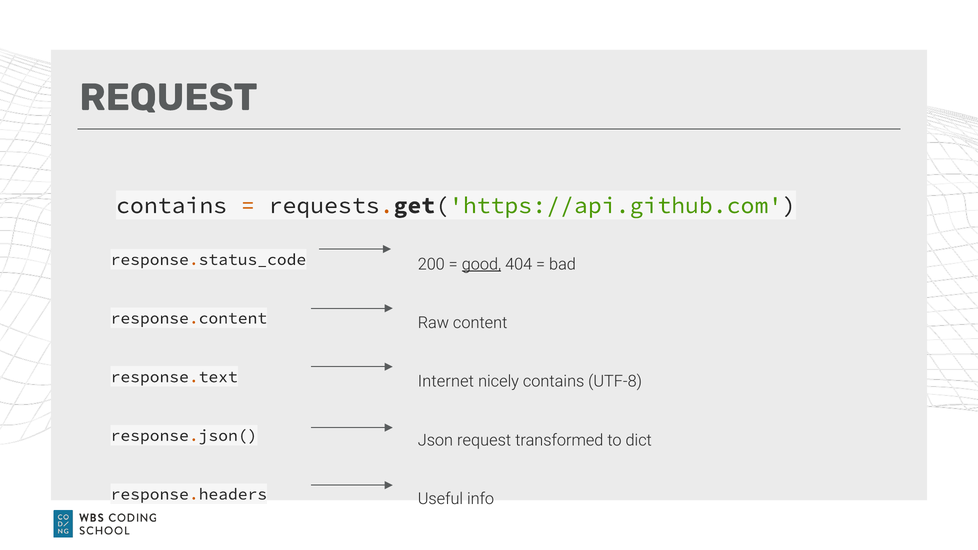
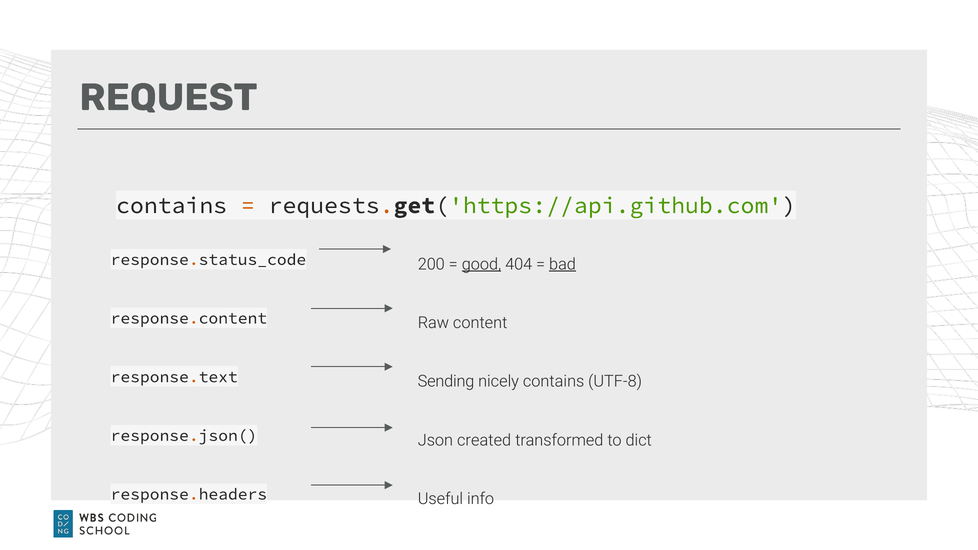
bad underline: none -> present
Internet: Internet -> Sending
Json request: request -> created
